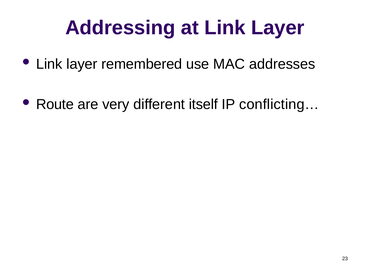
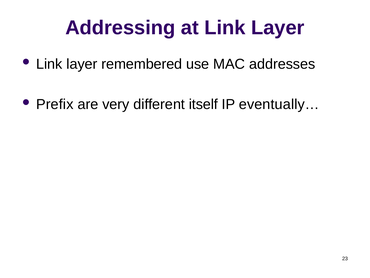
Route: Route -> Prefix
conflicting…: conflicting… -> eventually…
